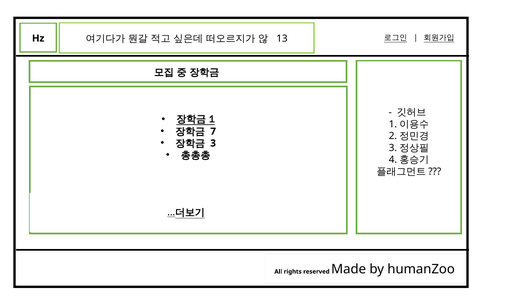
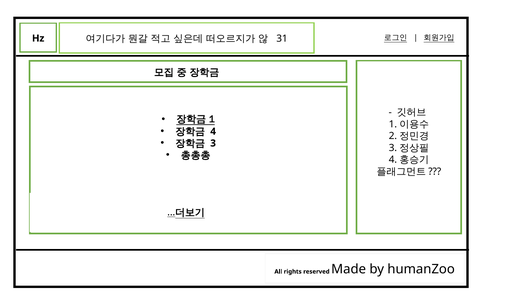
13: 13 -> 31
7: 7 -> 4
